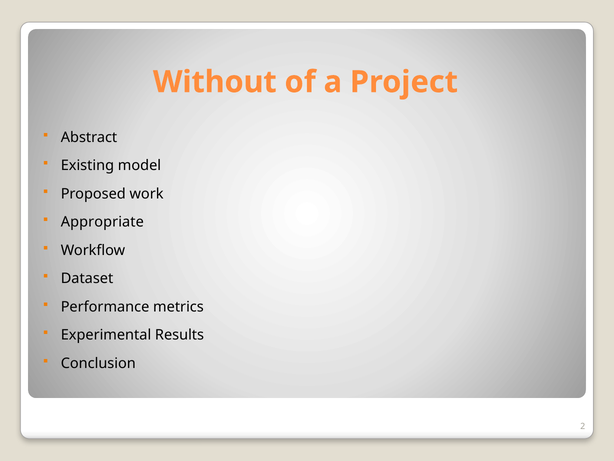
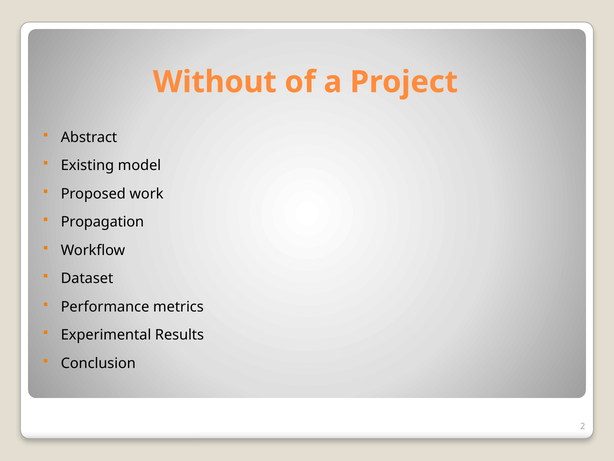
Appropriate: Appropriate -> Propagation
